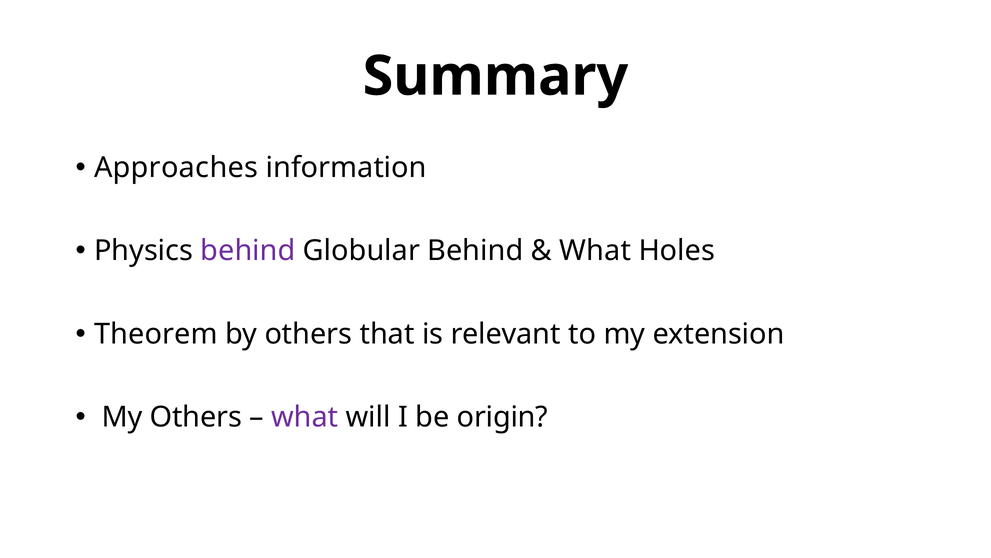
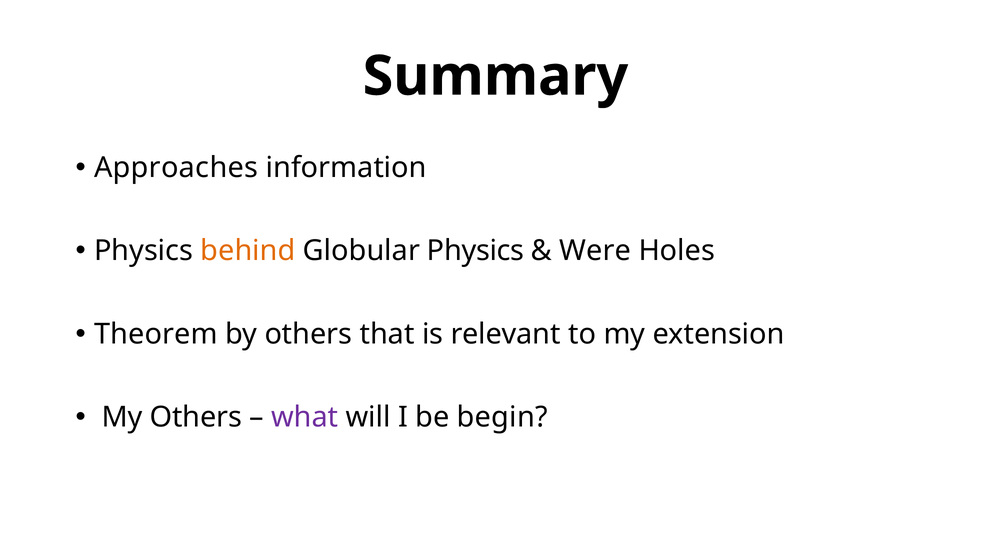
behind at (248, 251) colour: purple -> orange
Globular Behind: Behind -> Physics
What at (595, 251): What -> Were
origin: origin -> begin
